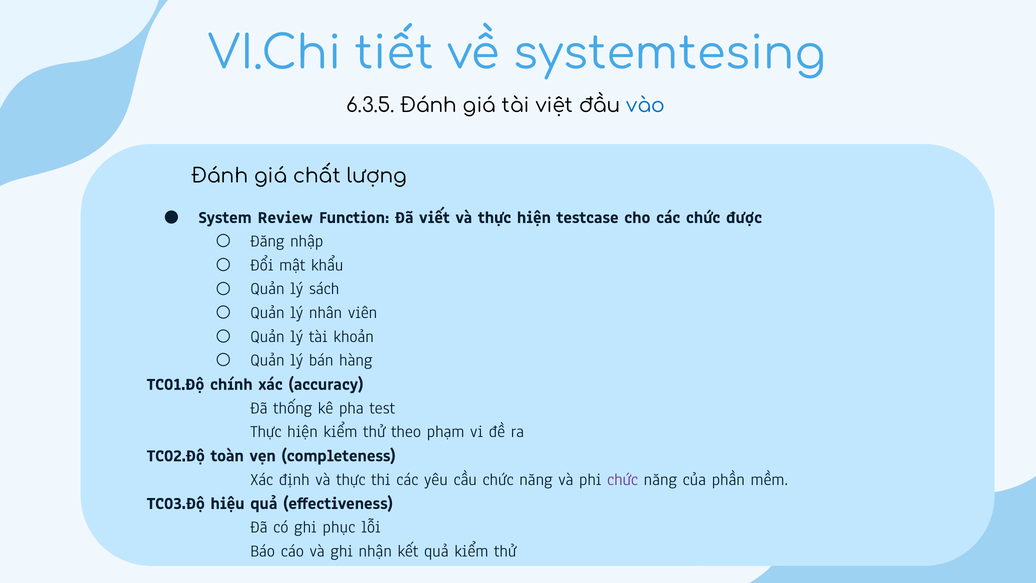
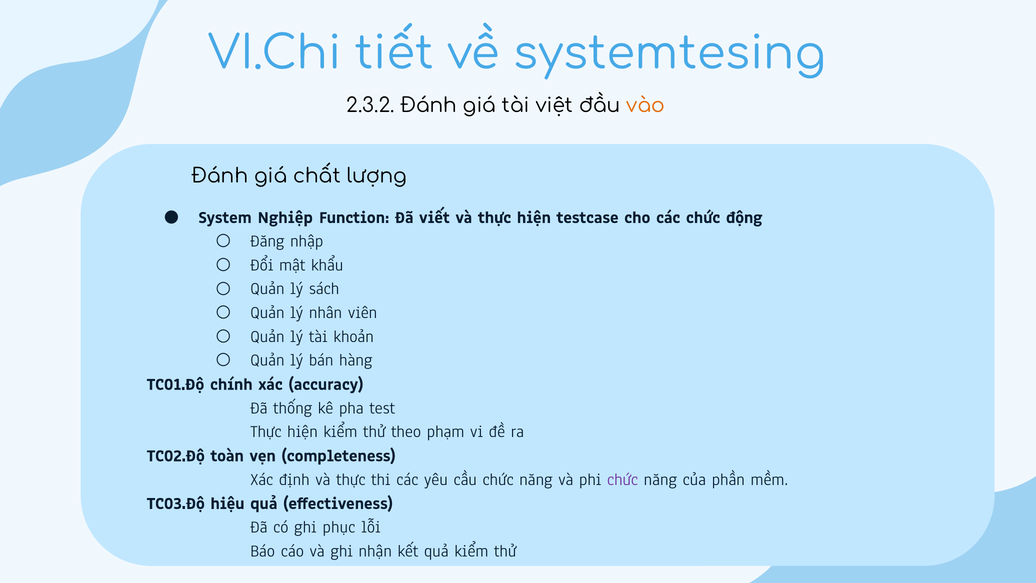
6.3.5: 6.3.5 -> 2.3.2
vào colour: blue -> orange
Review: Review -> Nghiệp
được: được -> động
